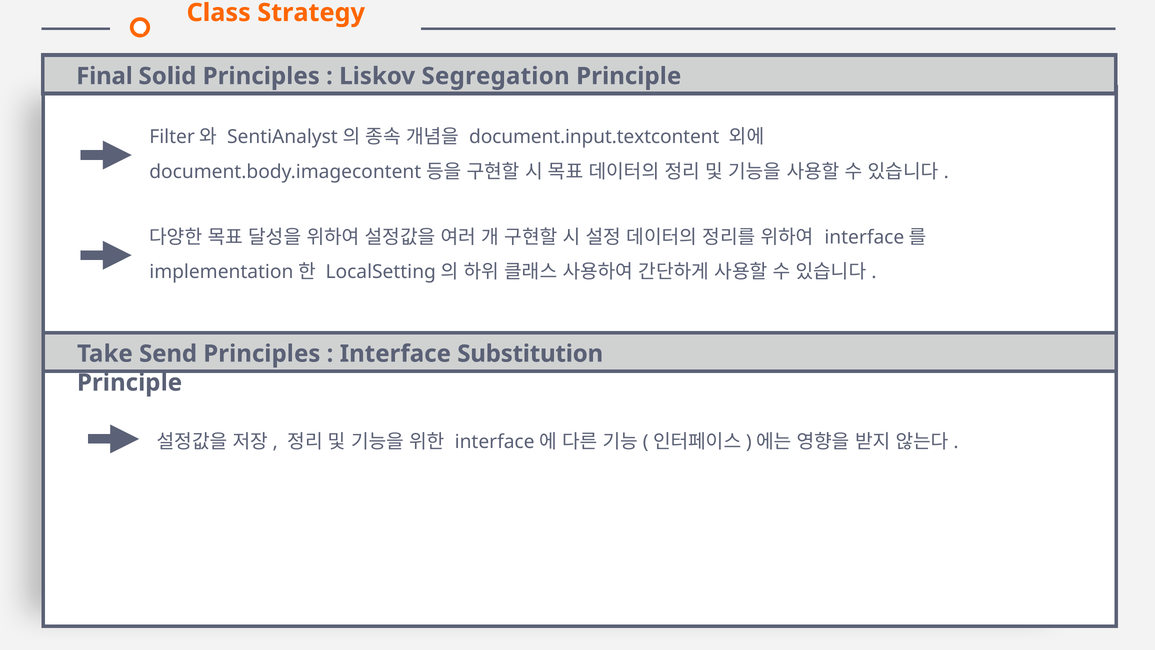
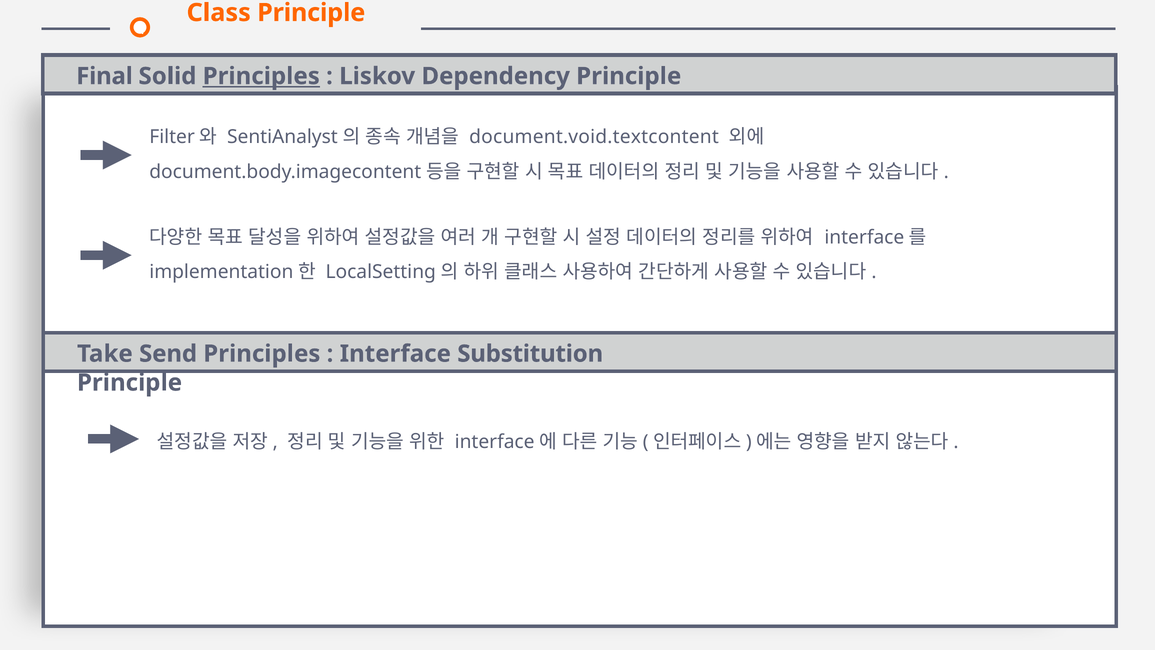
Class Strategy: Strategy -> Principle
Principles at (261, 76) underline: none -> present
Segregation: Segregation -> Dependency
document.input.textcontent: document.input.textcontent -> document.void.textcontent
